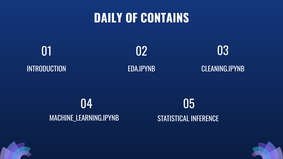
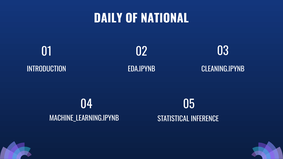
CONTAINS: CONTAINS -> NATIONAL
